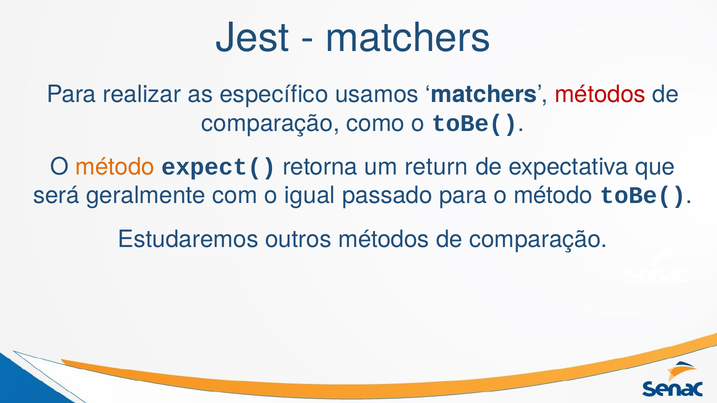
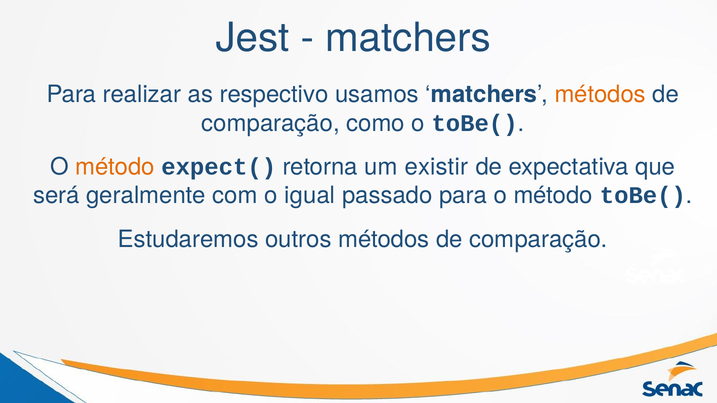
específico: específico -> respectivo
métodos at (600, 95) colour: red -> orange
return: return -> existir
